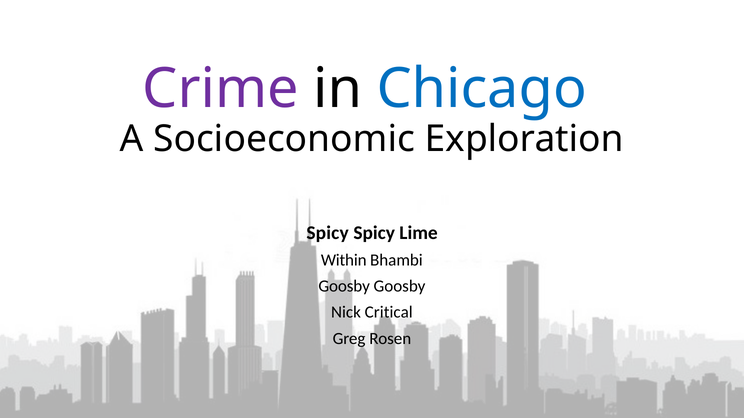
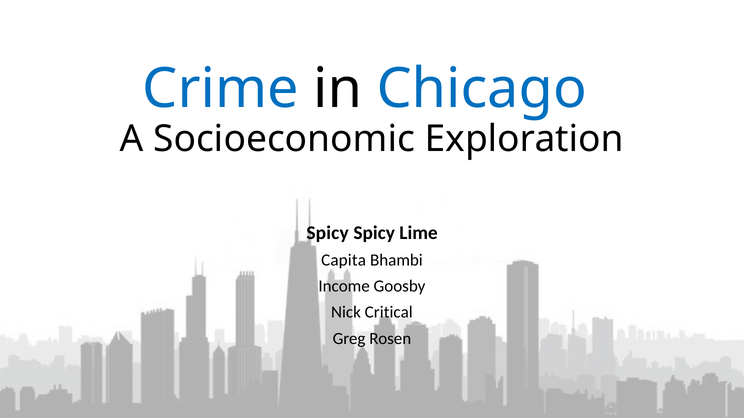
Crime colour: purple -> blue
Within: Within -> Capita
Goosby at (344, 287): Goosby -> Income
